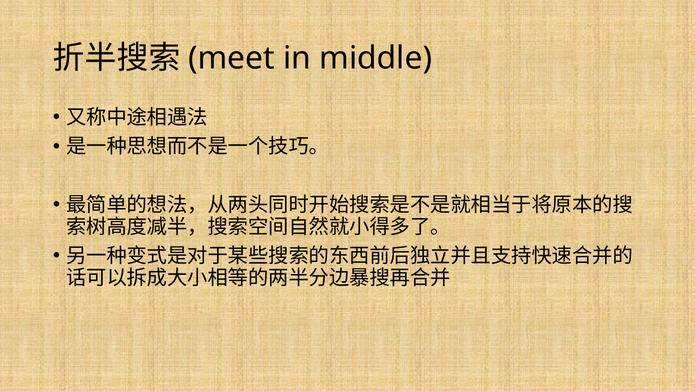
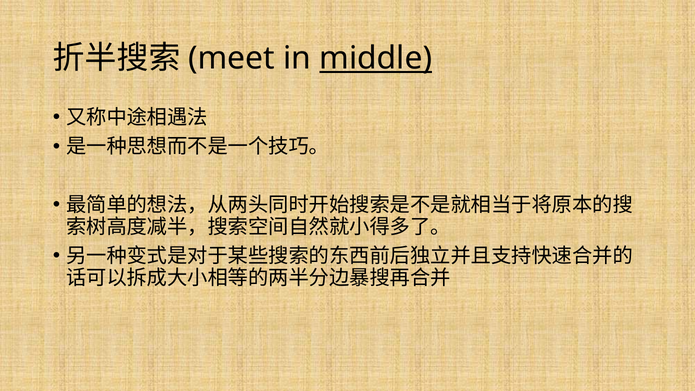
middle underline: none -> present
